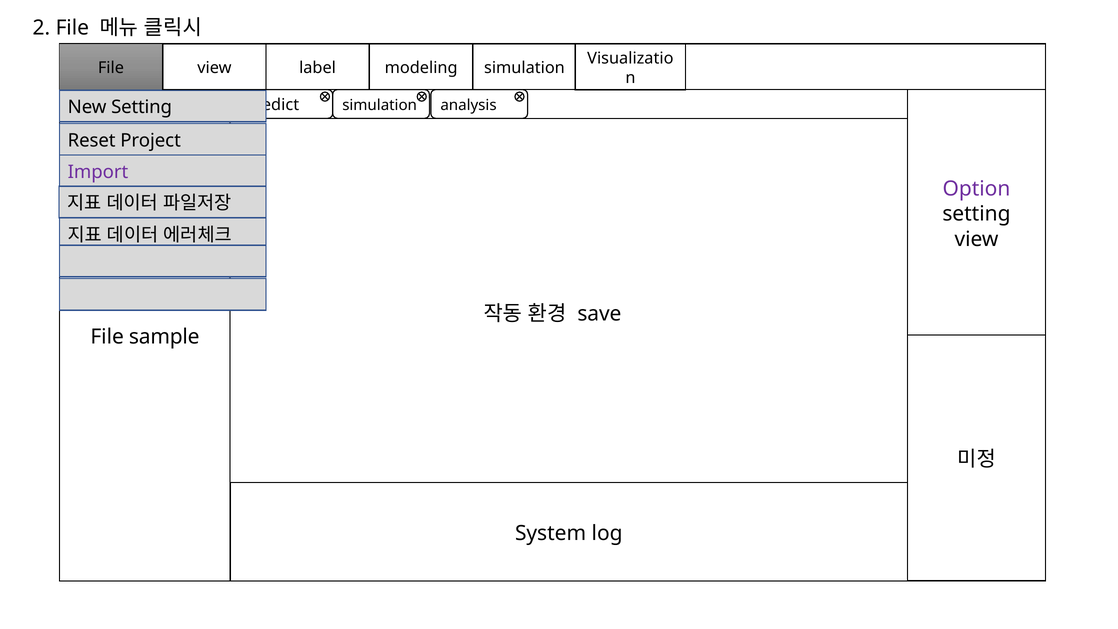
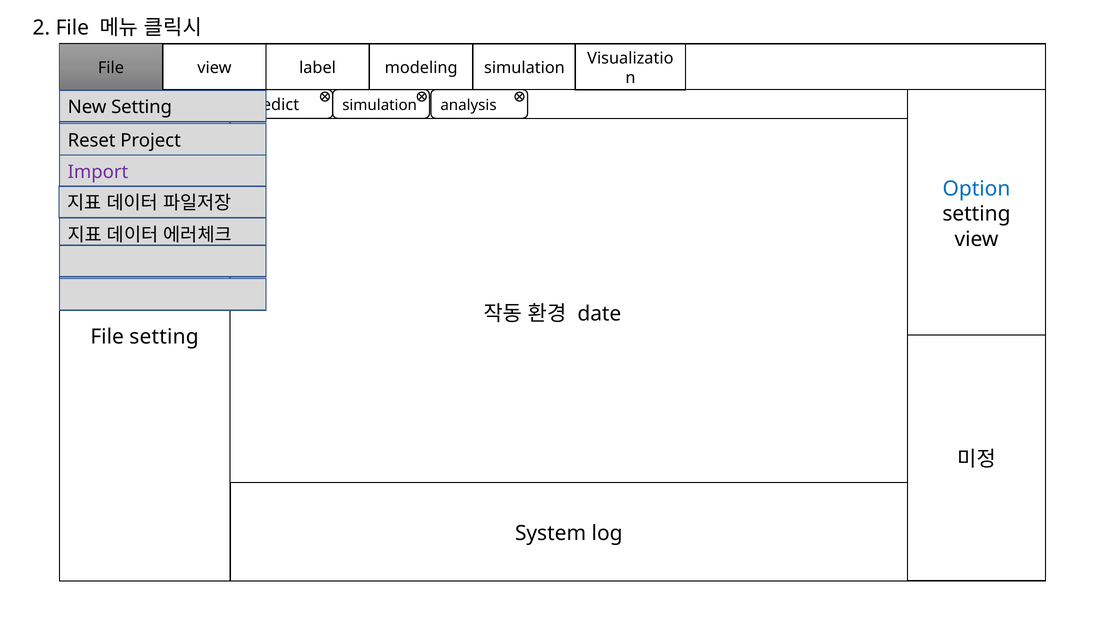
Option colour: purple -> blue
save: save -> date
File sample: sample -> setting
